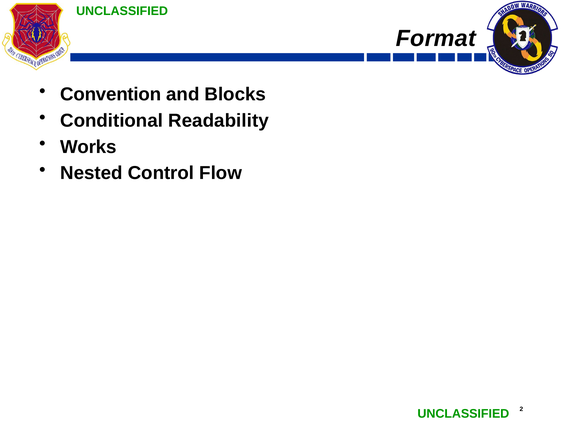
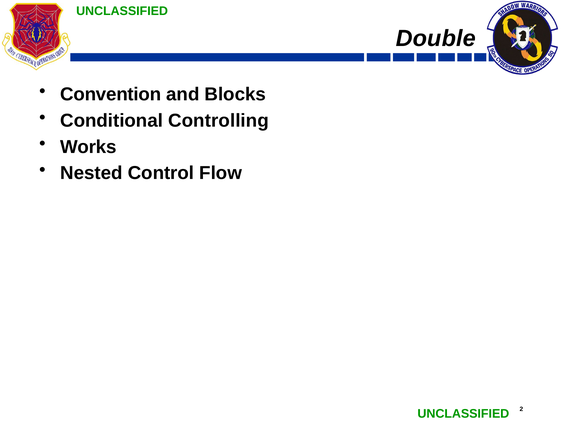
Format: Format -> Double
Readability: Readability -> Controlling
